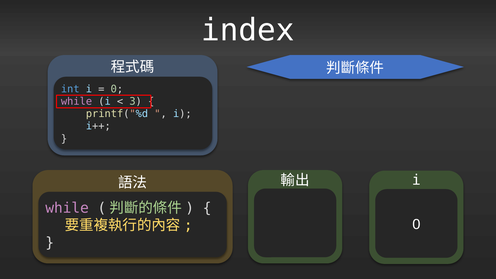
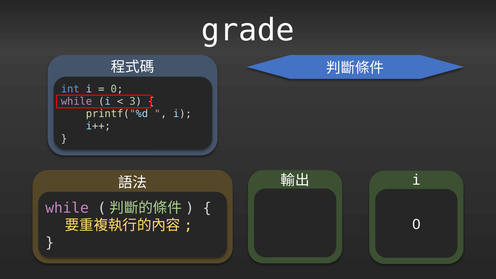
index: index -> grade
